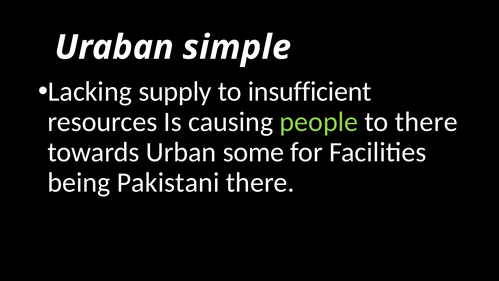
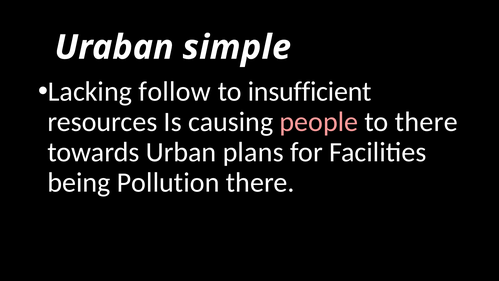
supply: supply -> follow
people colour: light green -> pink
some: some -> plans
Pakistani: Pakistani -> Pollution
